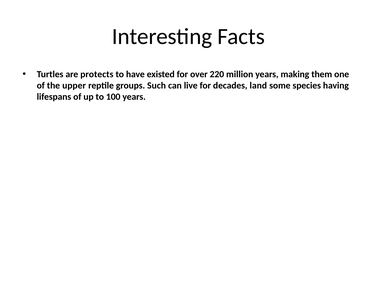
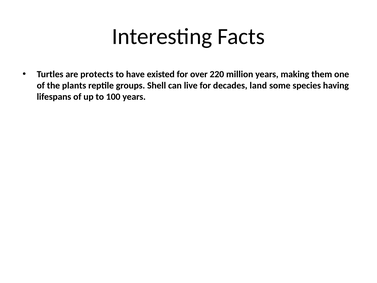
upper: upper -> plants
Such: Such -> Shell
